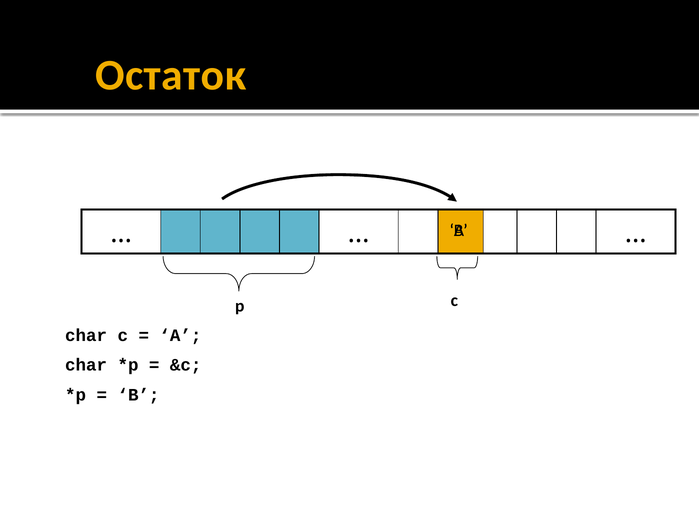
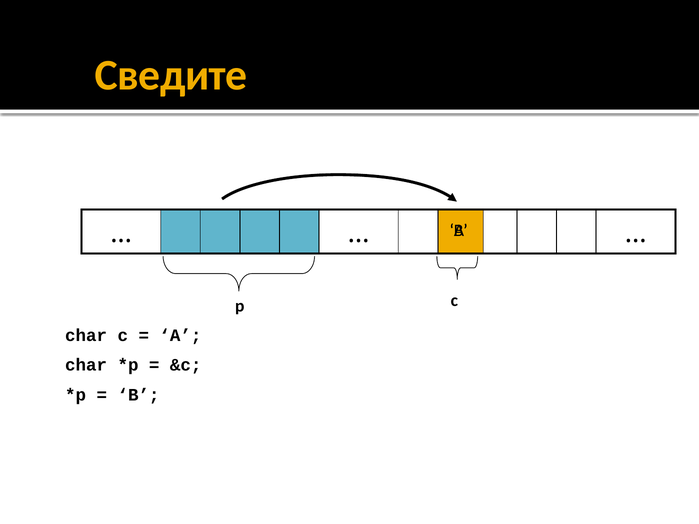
Остаток: Остаток -> Сведите
